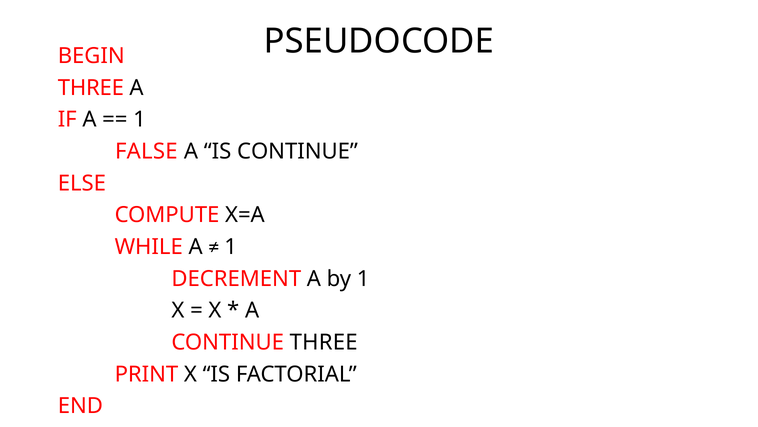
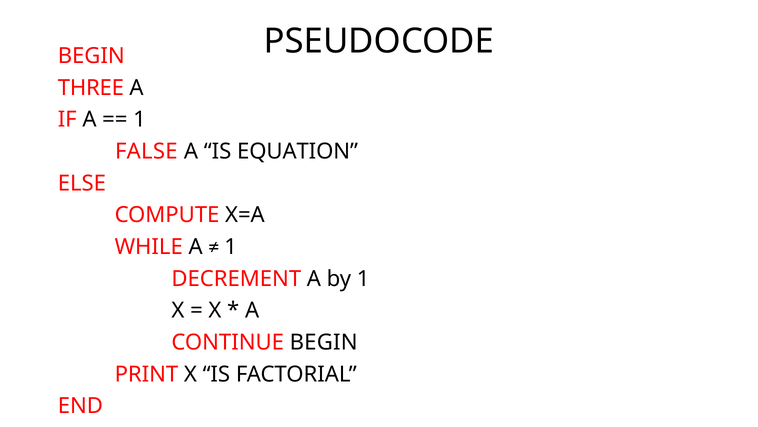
IS CONTINUE: CONTINUE -> EQUATION
CONTINUE THREE: THREE -> BEGIN
